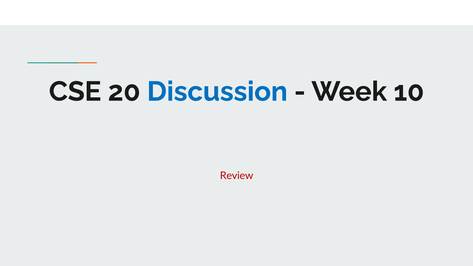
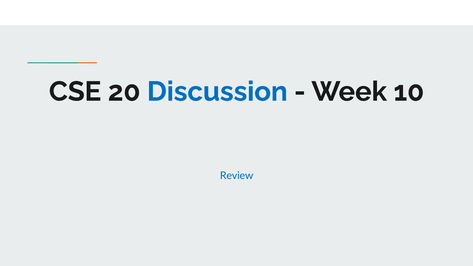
Review colour: red -> blue
